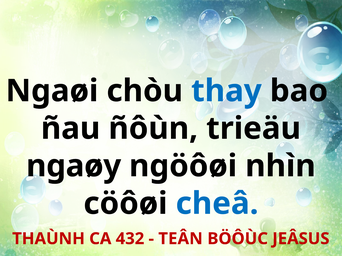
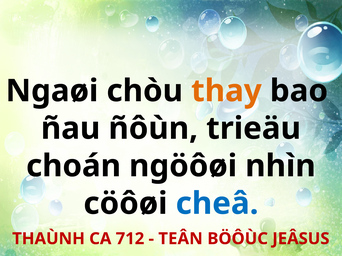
thay colour: blue -> orange
ngaøy: ngaøy -> choán
432: 432 -> 712
